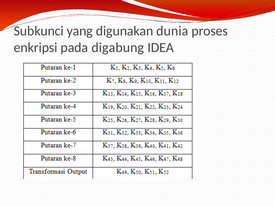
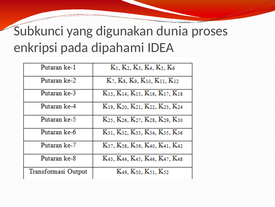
digabung: digabung -> dipahami
